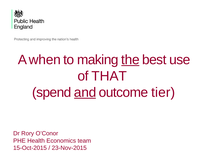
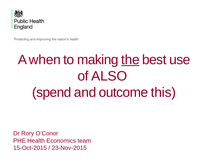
THAT: THAT -> ALSO
and underline: present -> none
tier: tier -> this
